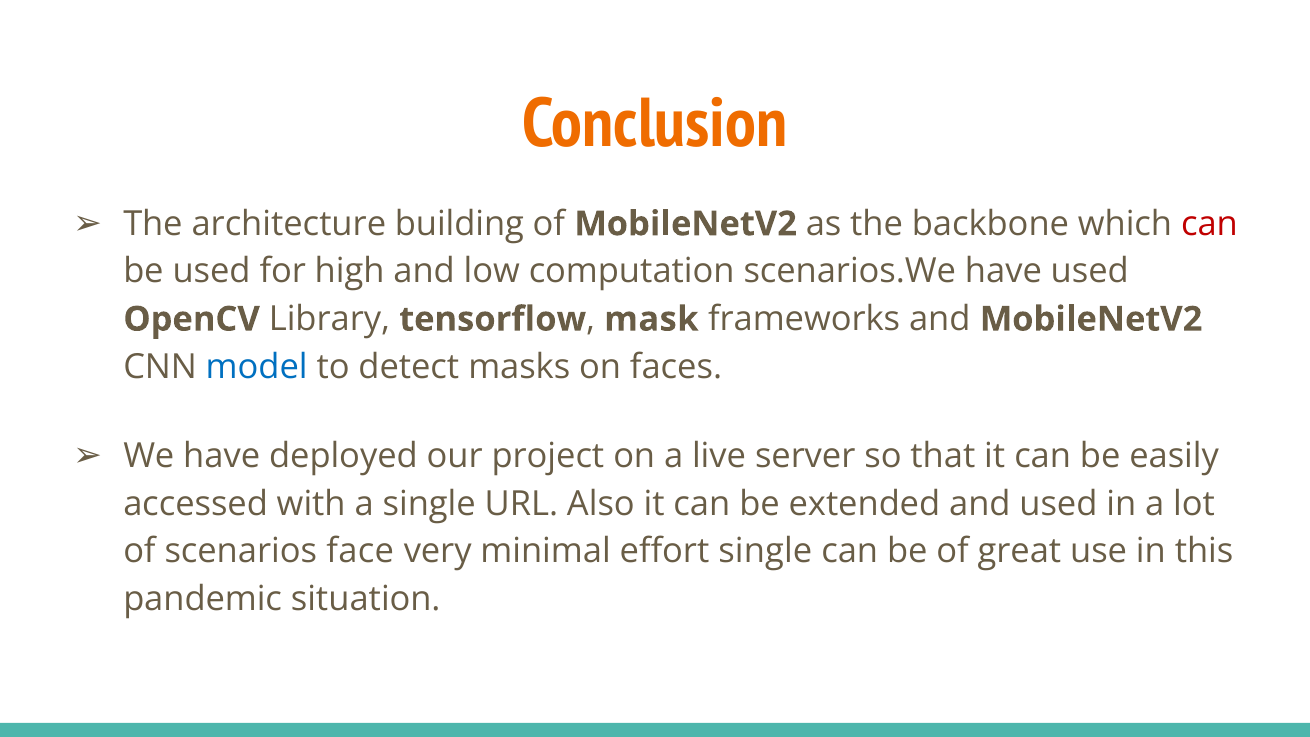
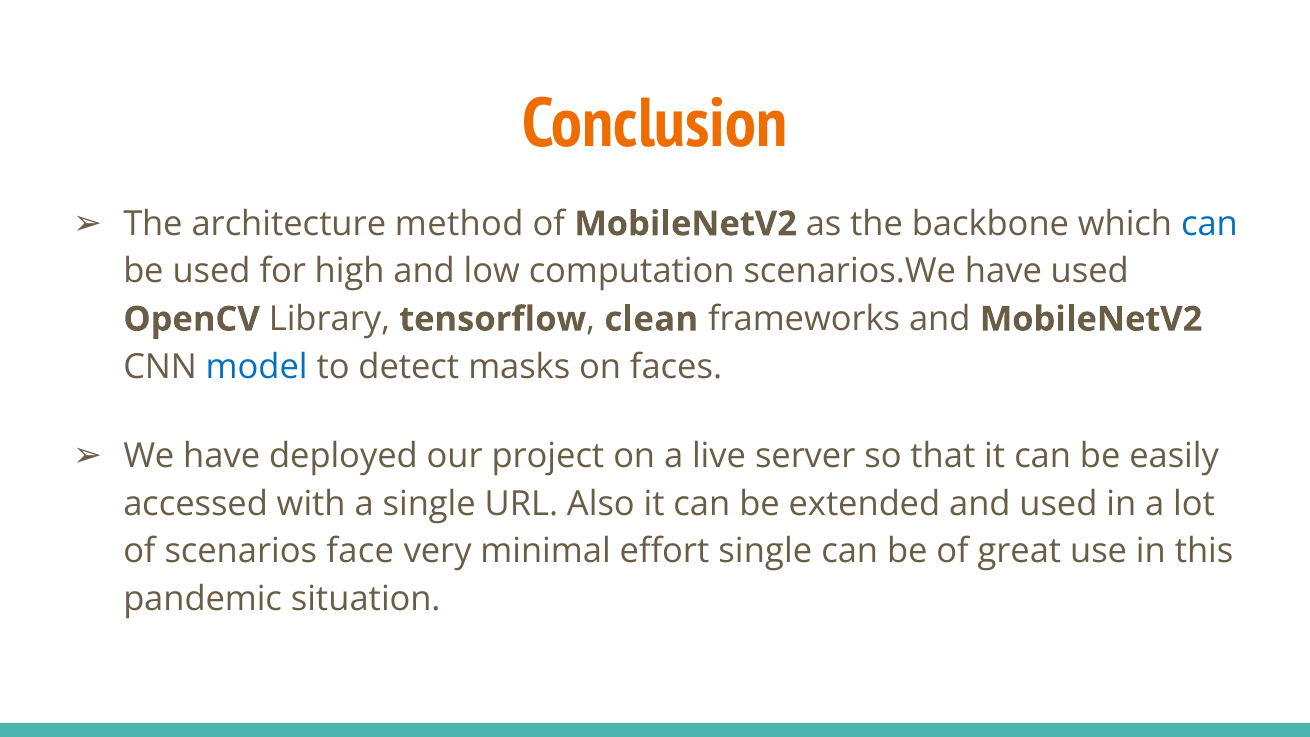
building: building -> method
can at (1209, 224) colour: red -> blue
mask: mask -> clean
